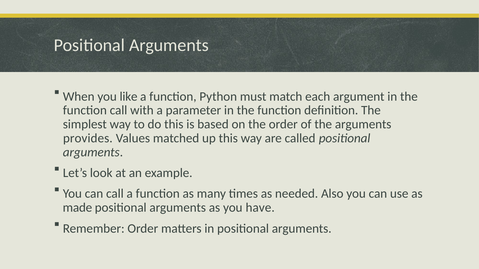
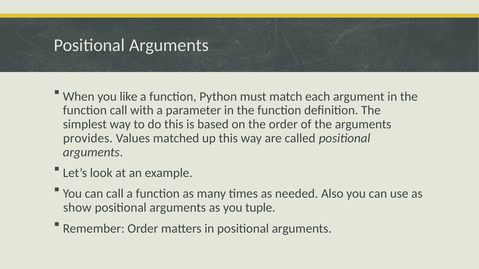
made: made -> show
have: have -> tuple
